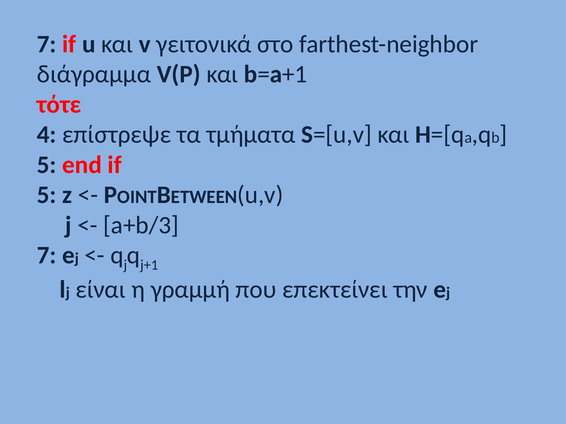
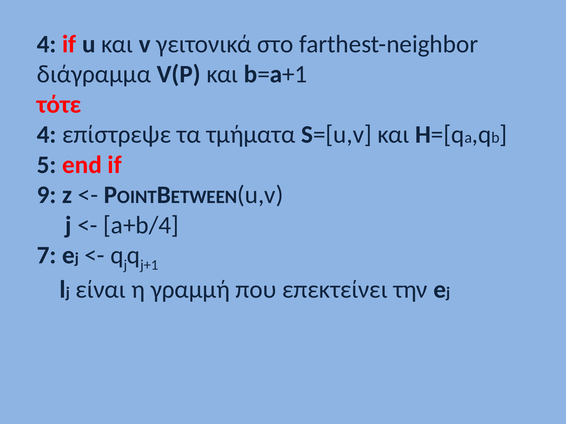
7 at (47, 44): 7 -> 4
5 at (47, 195): 5 -> 9
a+b/3: a+b/3 -> a+b/4
